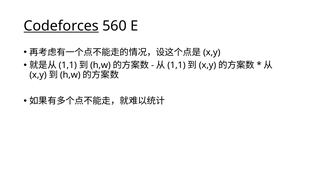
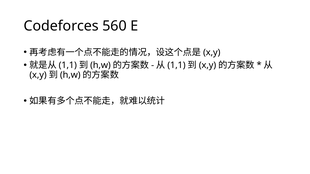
Codeforces underline: present -> none
